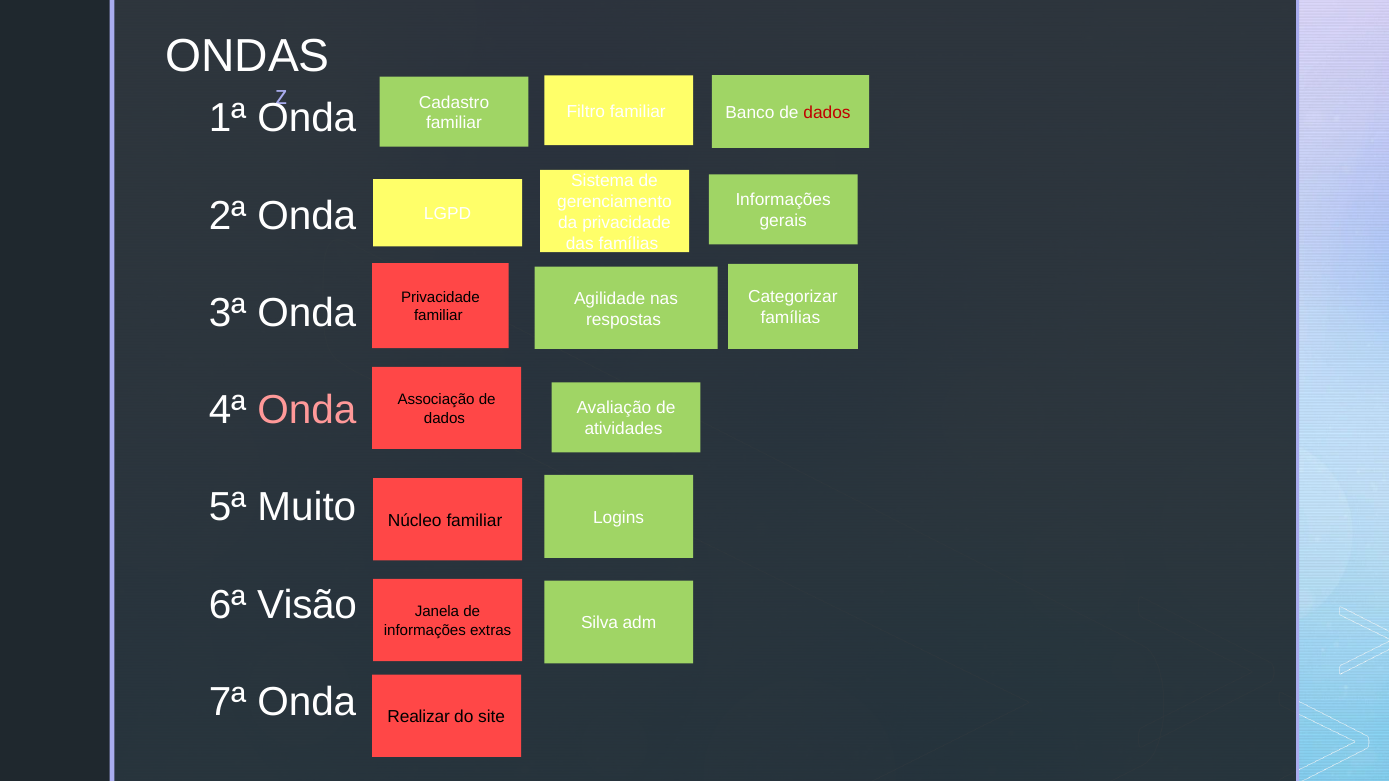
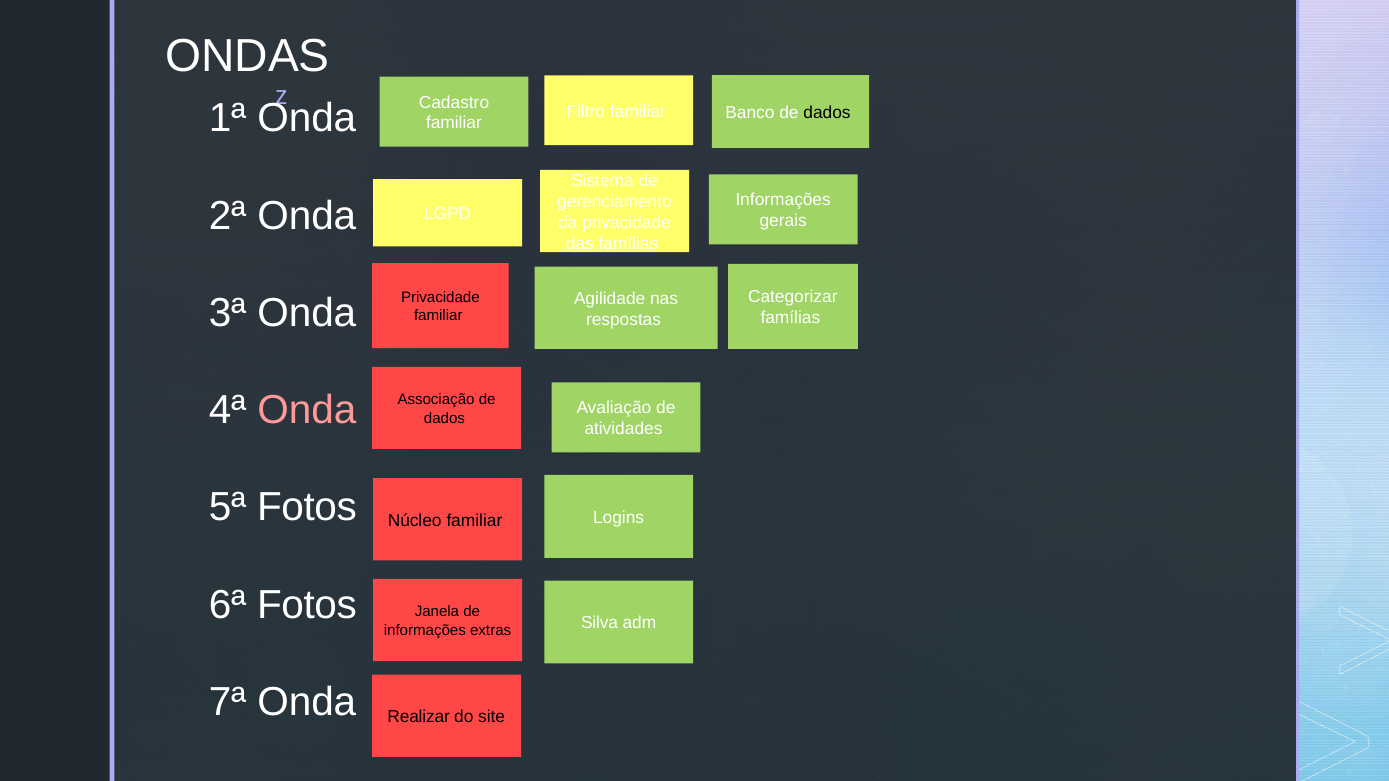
dados at (827, 113) colour: red -> black
5ª Muito: Muito -> Fotos
6ª Visão: Visão -> Fotos
